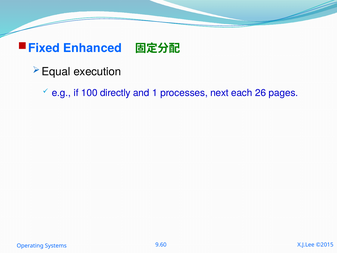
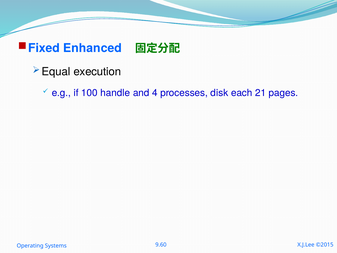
directly: directly -> handle
1: 1 -> 4
next: next -> disk
26: 26 -> 21
